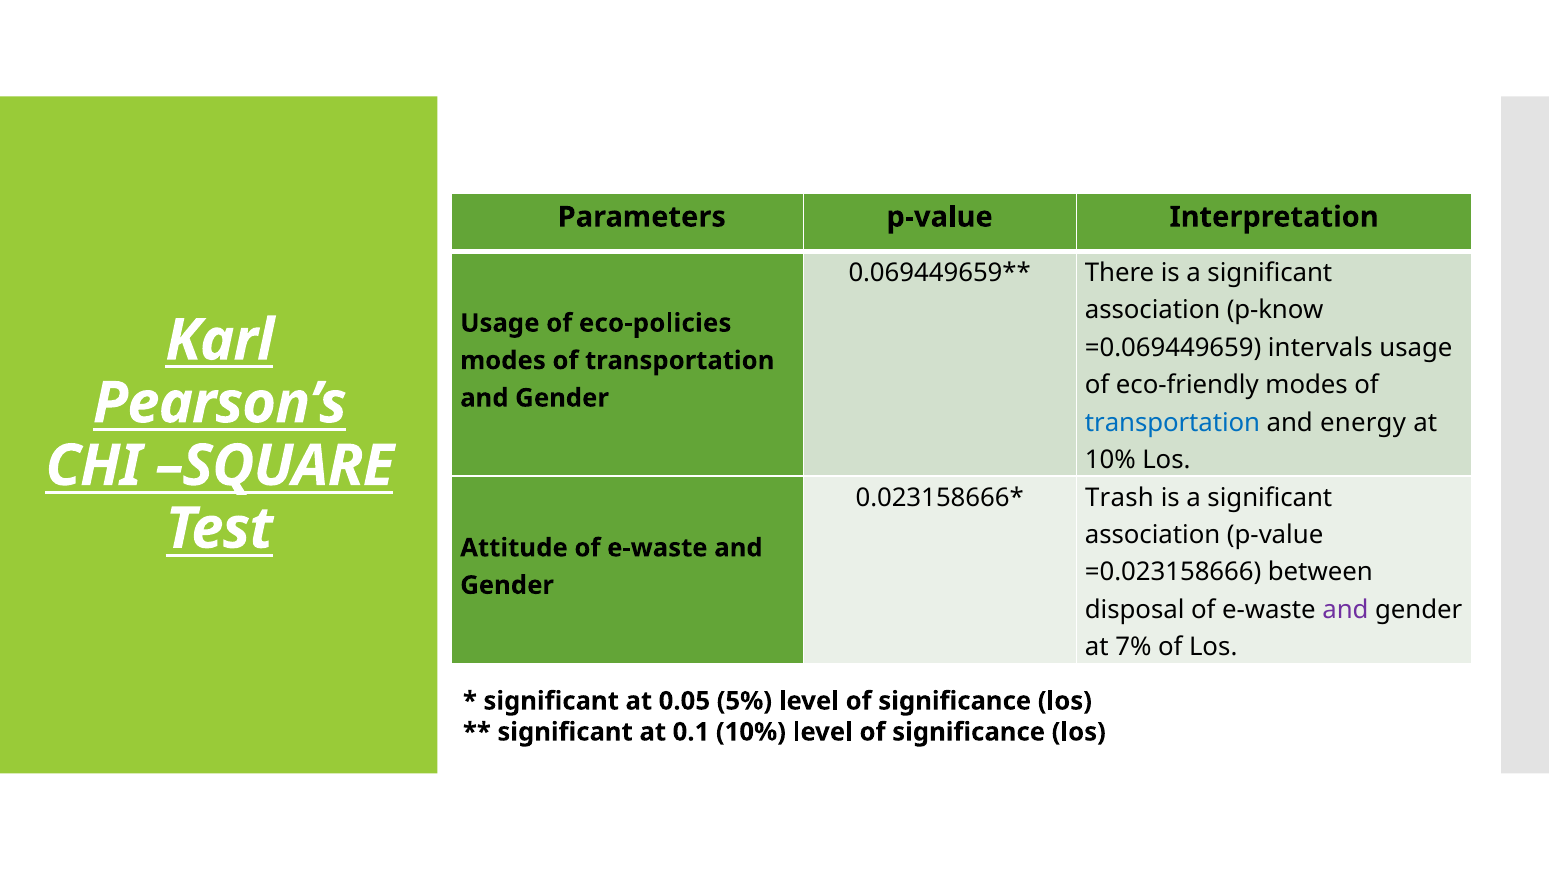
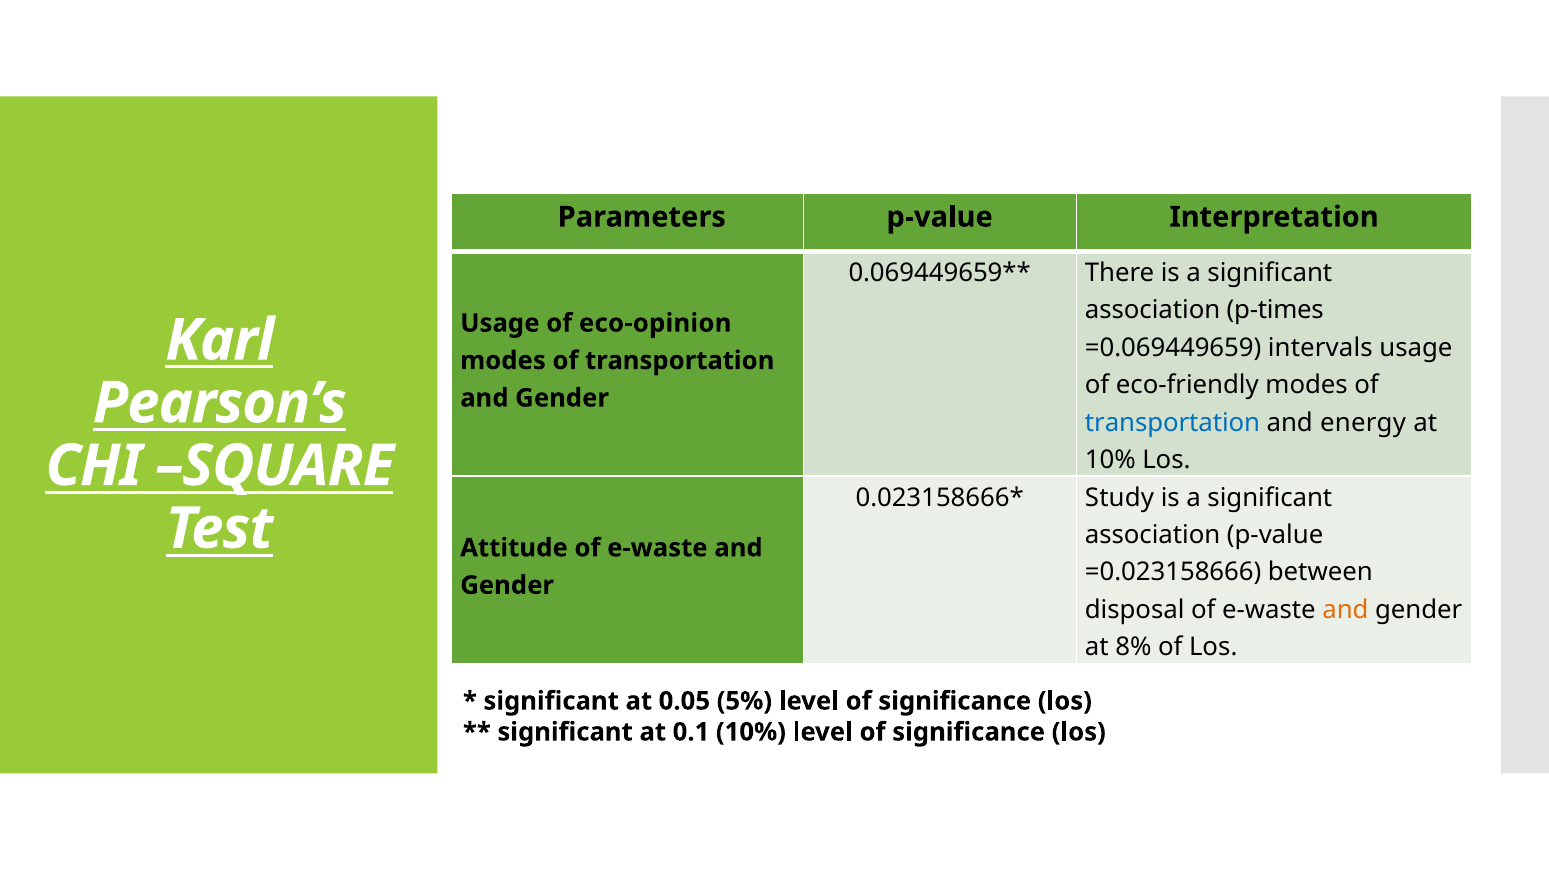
p-know: p-know -> p-times
eco-policies: eco-policies -> eco-opinion
Trash: Trash -> Study
and at (1345, 610) colour: purple -> orange
7%: 7% -> 8%
